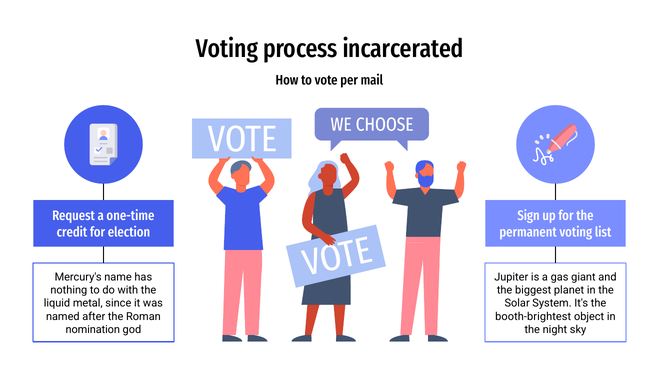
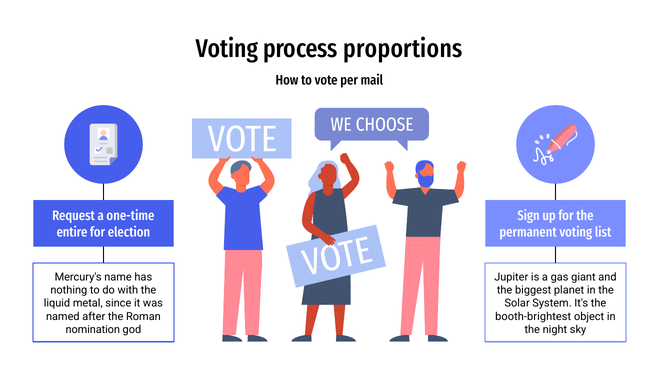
incarcerated: incarcerated -> proportions
credit: credit -> entire
